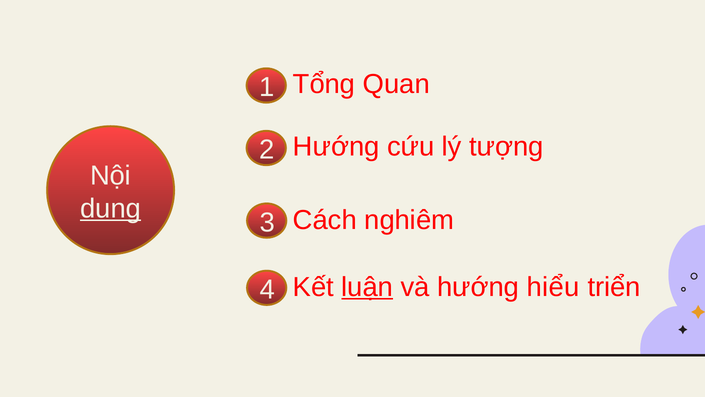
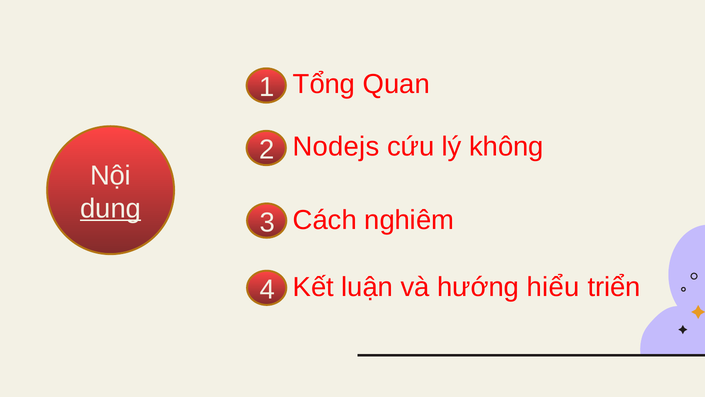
Hướng at (336, 147): Hướng -> Nodejs
tượng: tượng -> không
luận underline: present -> none
